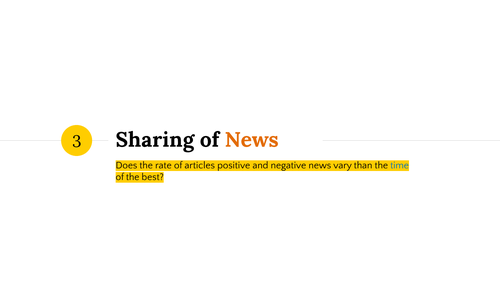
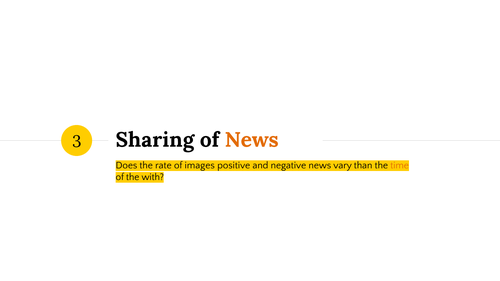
articles: articles -> images
time colour: blue -> orange
best: best -> with
